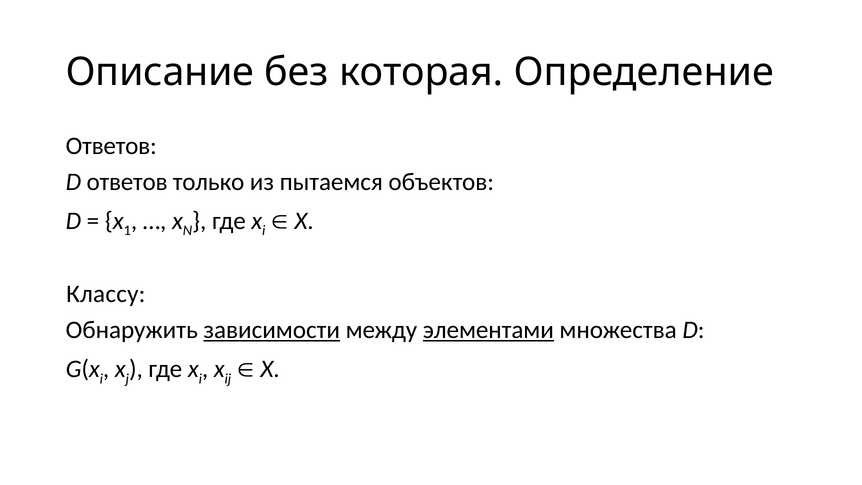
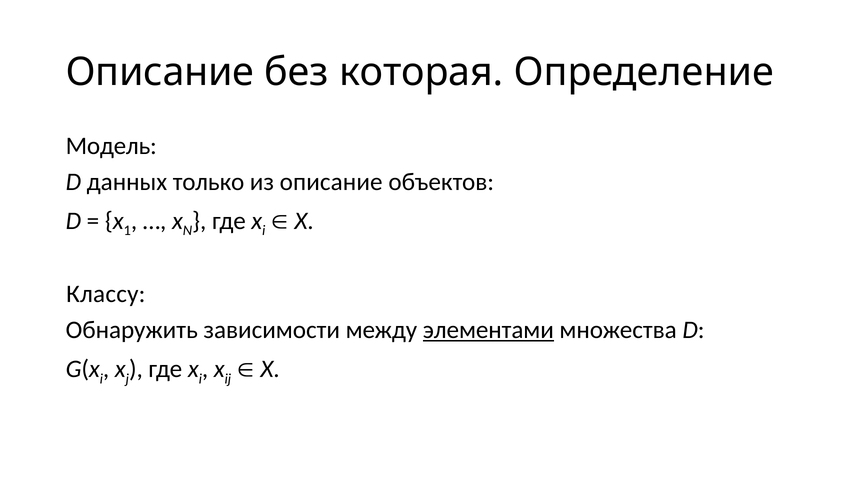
Ответов at (111, 146): Ответов -> Модель
D ответов: ответов -> данных
из пытаемся: пытаемся -> описание
зависимости underline: present -> none
